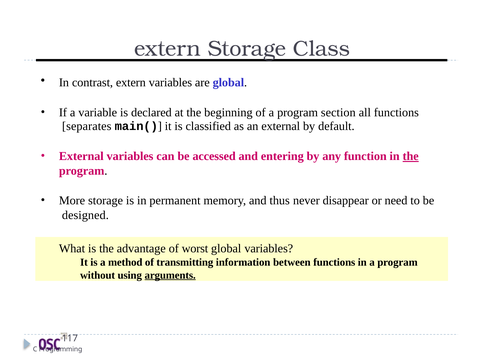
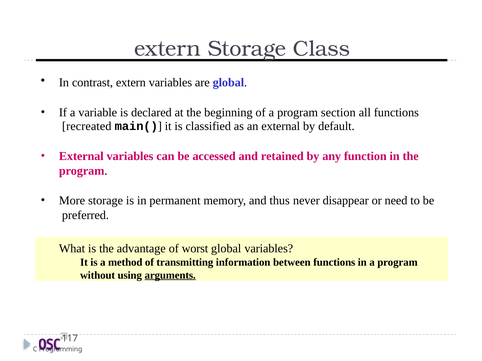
separates: separates -> recreated
entering: entering -> retained
the at (411, 156) underline: present -> none
designed: designed -> preferred
